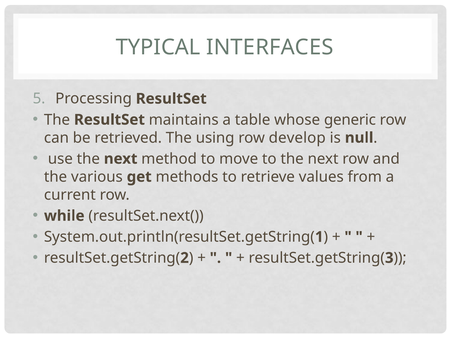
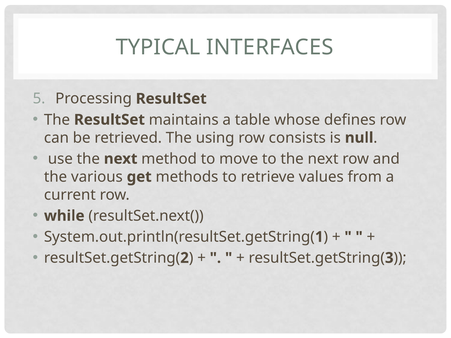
generic: generic -> defines
develop: develop -> consists
